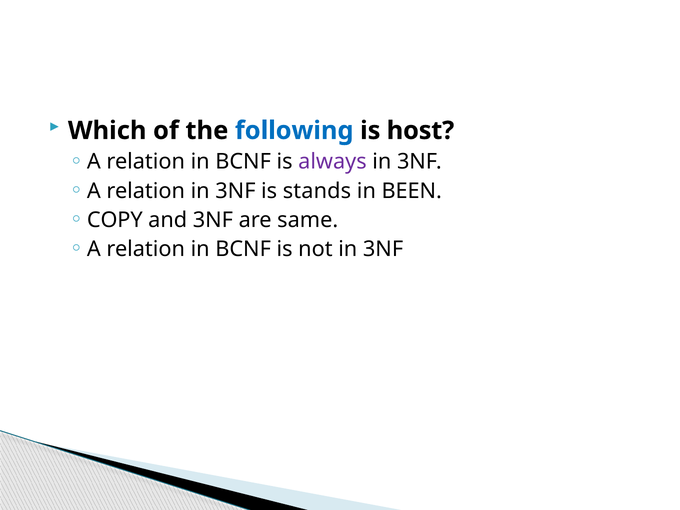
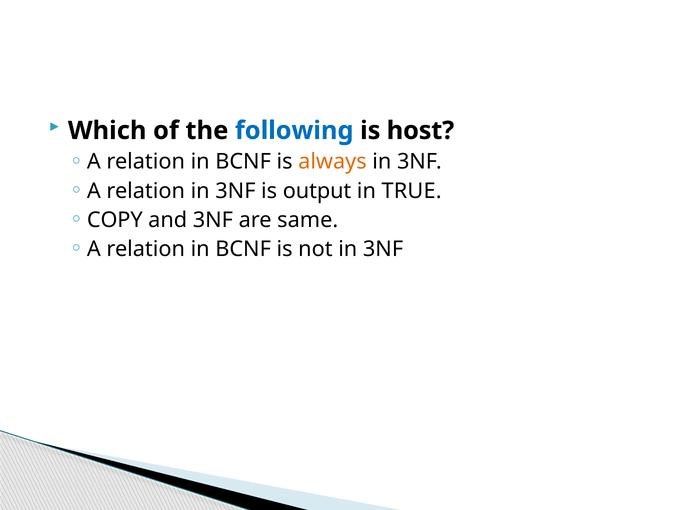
always colour: purple -> orange
stands: stands -> output
BEEN: BEEN -> TRUE
